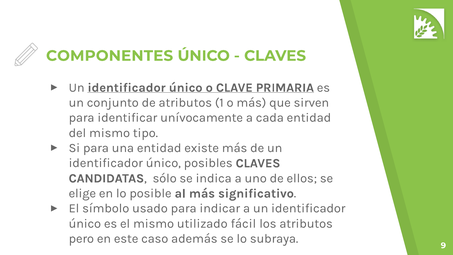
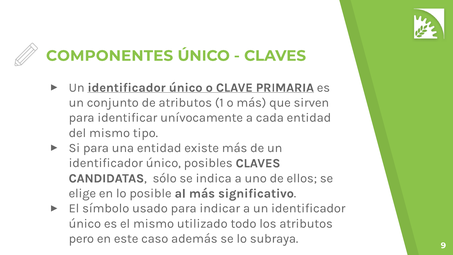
fácil: fácil -> todo
